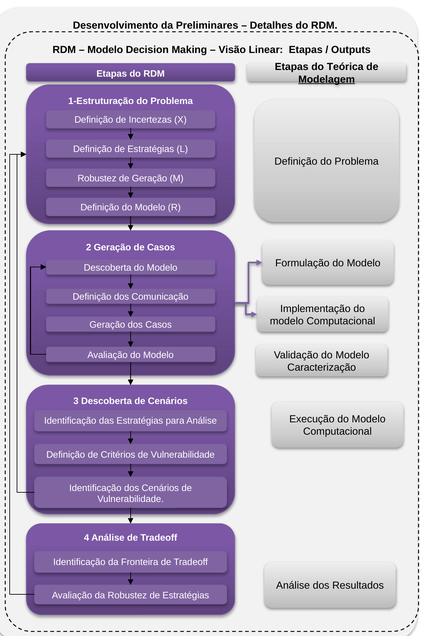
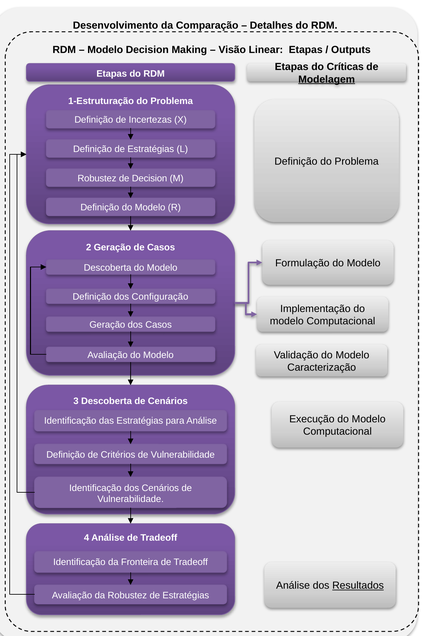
Preliminares: Preliminares -> Comparação
Teórica: Teórica -> Críticas
de Geração: Geração -> Decision
Comunicação: Comunicação -> Configuração
Resultados underline: none -> present
